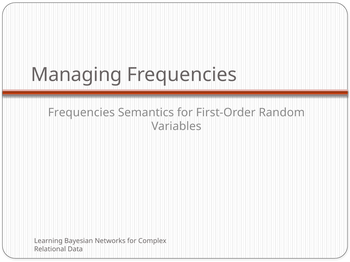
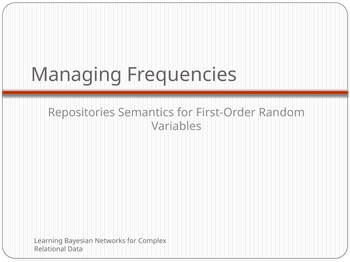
Frequencies at (81, 113): Frequencies -> Repositories
